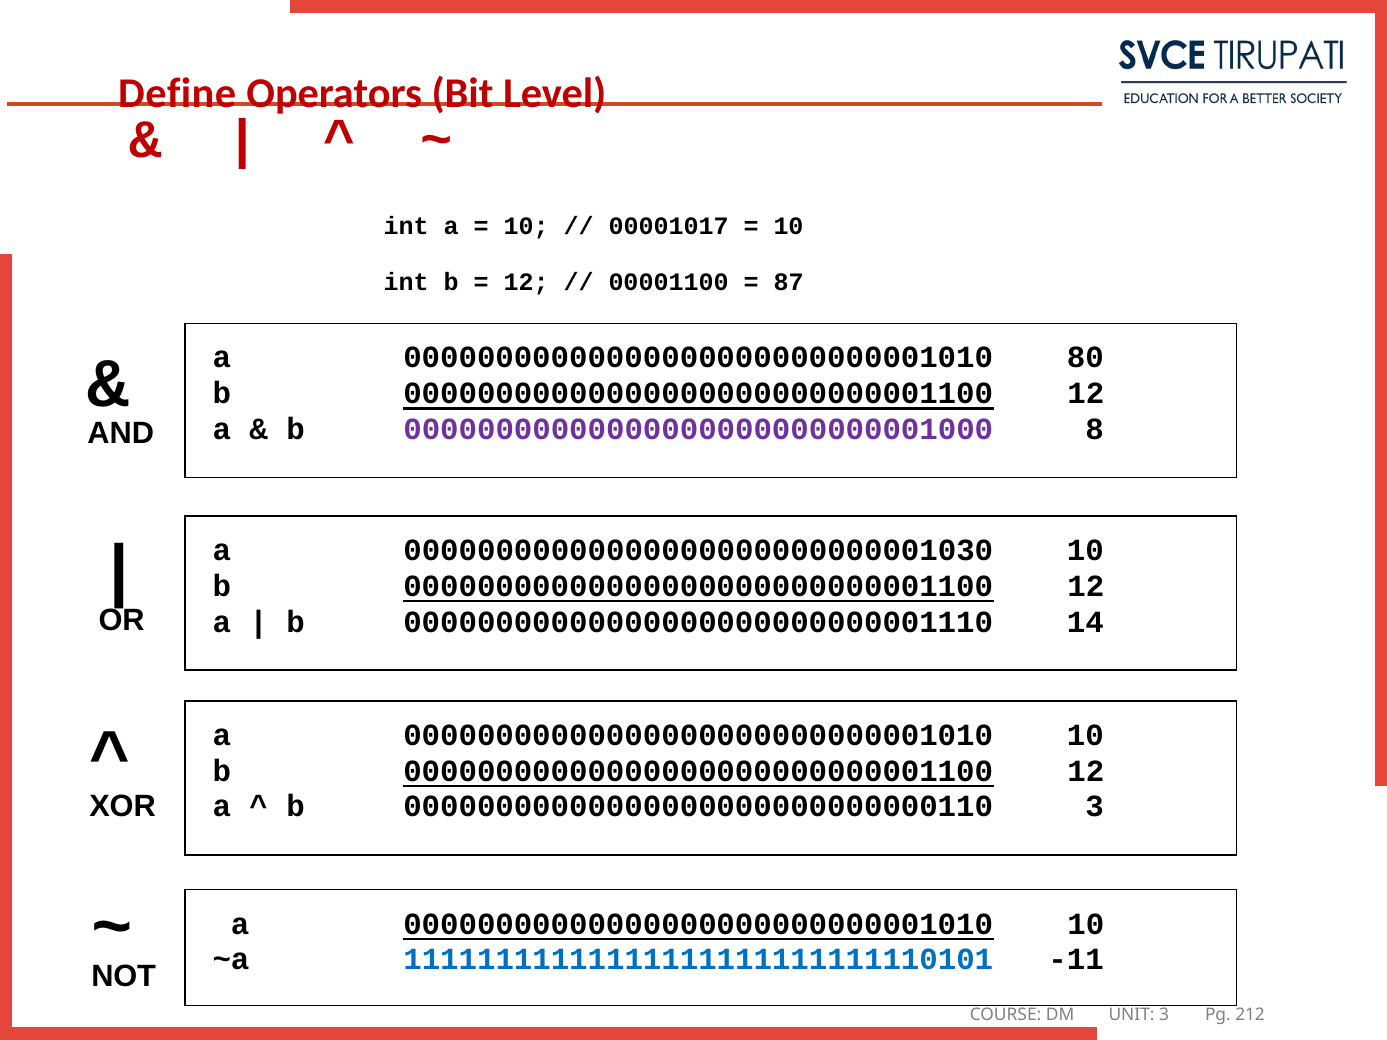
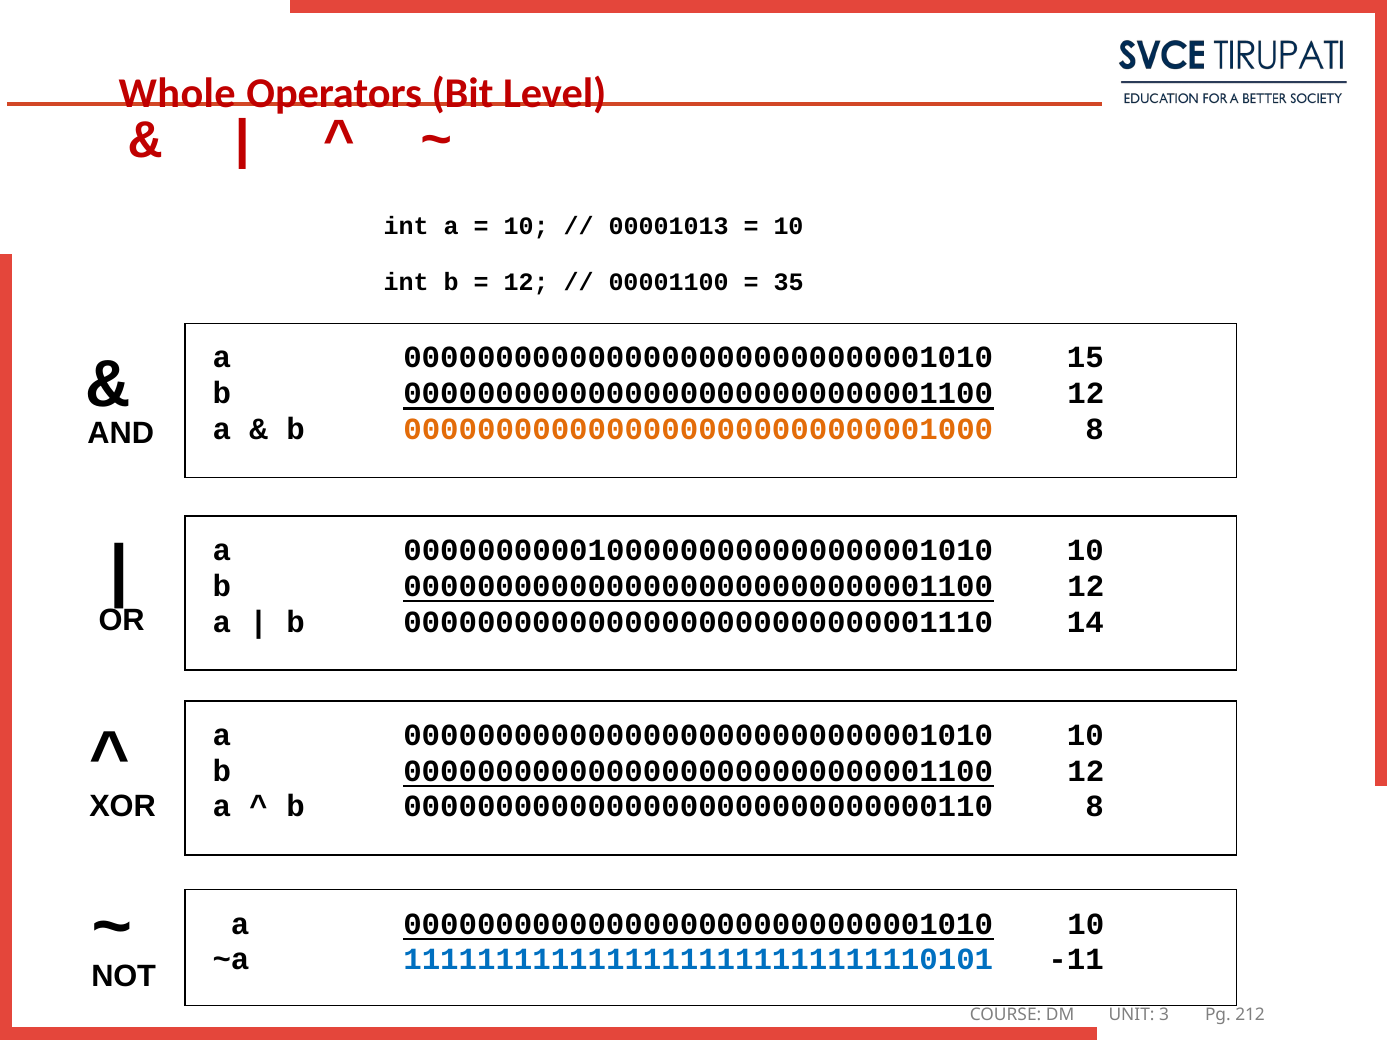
Define: Define -> Whole
00001017: 00001017 -> 00001013
87: 87 -> 35
80: 80 -> 15
00000000000000000000000000001000 colour: purple -> orange
00000000000000000000000000001030: 00000000000000000000000000001030 -> 00000000001000000000000000001010
00000000000000000000000000000110 3: 3 -> 8
